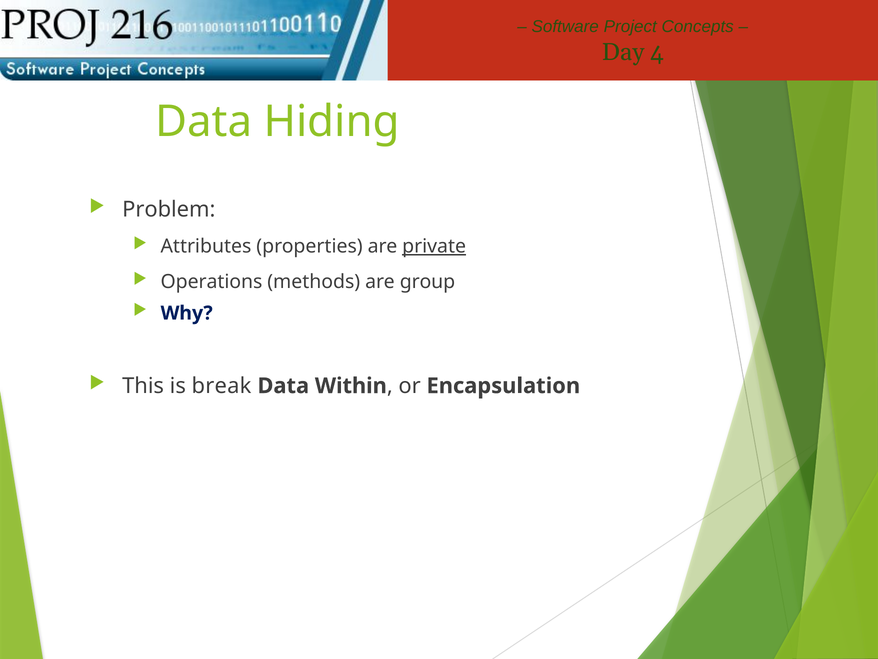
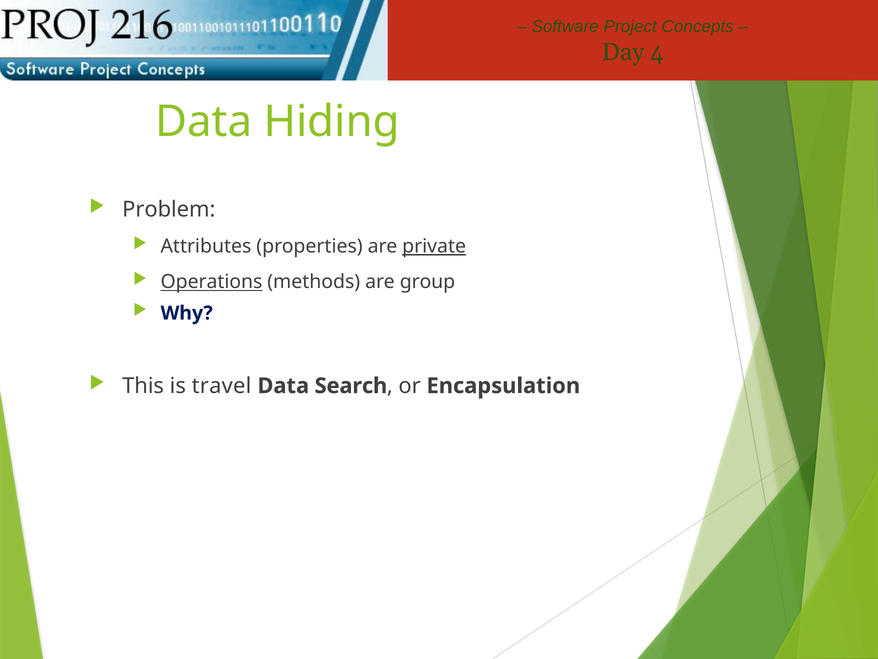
Operations underline: none -> present
break: break -> travel
Within: Within -> Search
